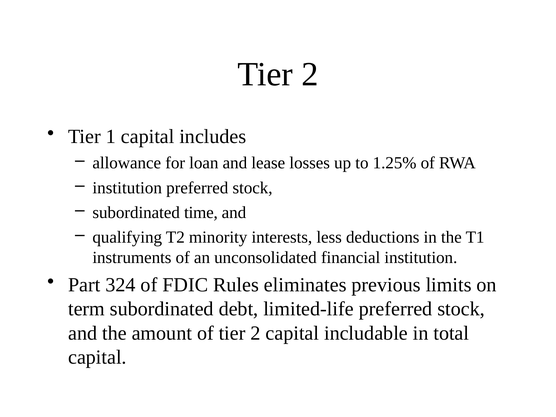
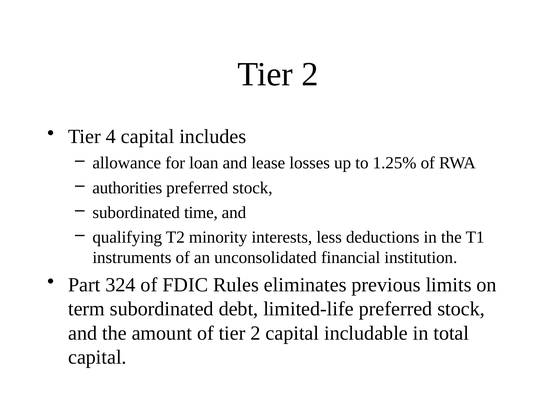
1: 1 -> 4
institution at (127, 188): institution -> authorities
